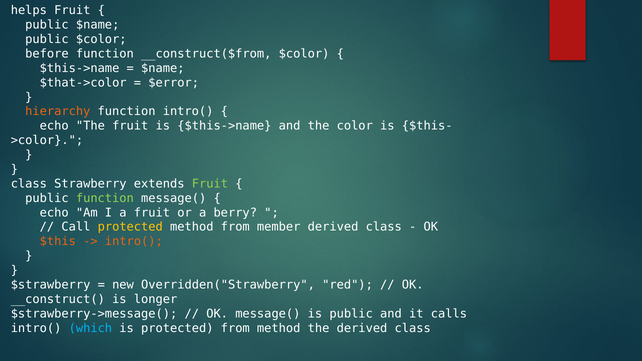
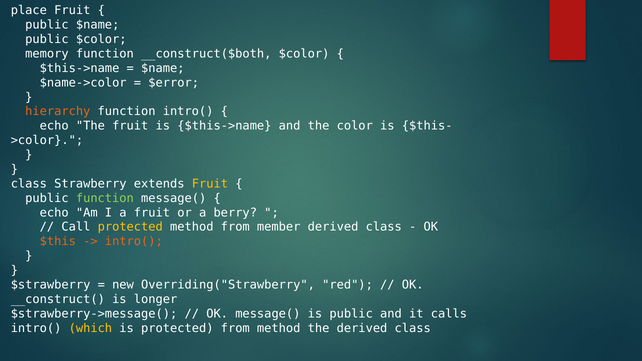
helps: helps -> place
before: before -> memory
__construct($from: __construct($from -> __construct($both
$that->color: $that->color -> $name->color
Fruit at (210, 184) colour: light green -> yellow
Overridden("Strawberry: Overridden("Strawberry -> Overriding("Strawberry
which colour: light blue -> yellow
